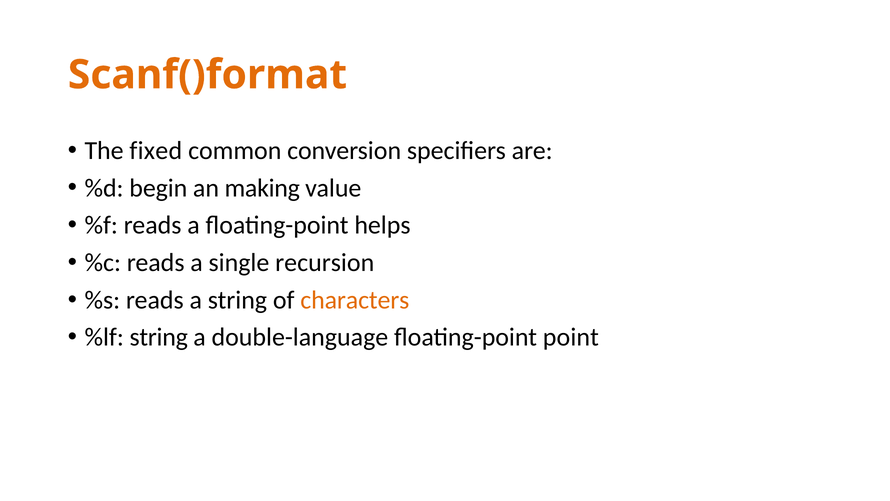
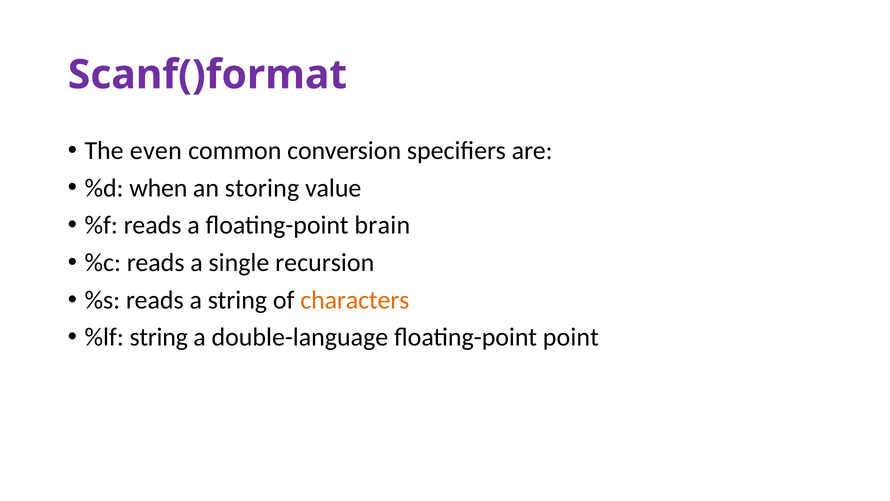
Scanf()format colour: orange -> purple
fixed: fixed -> even
begin: begin -> when
making: making -> storing
helps: helps -> brain
